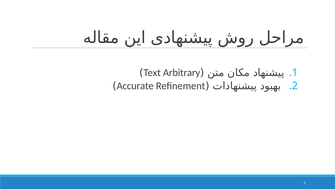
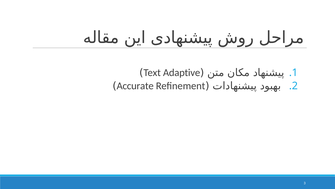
Arbitrary: Arbitrary -> Adaptive
